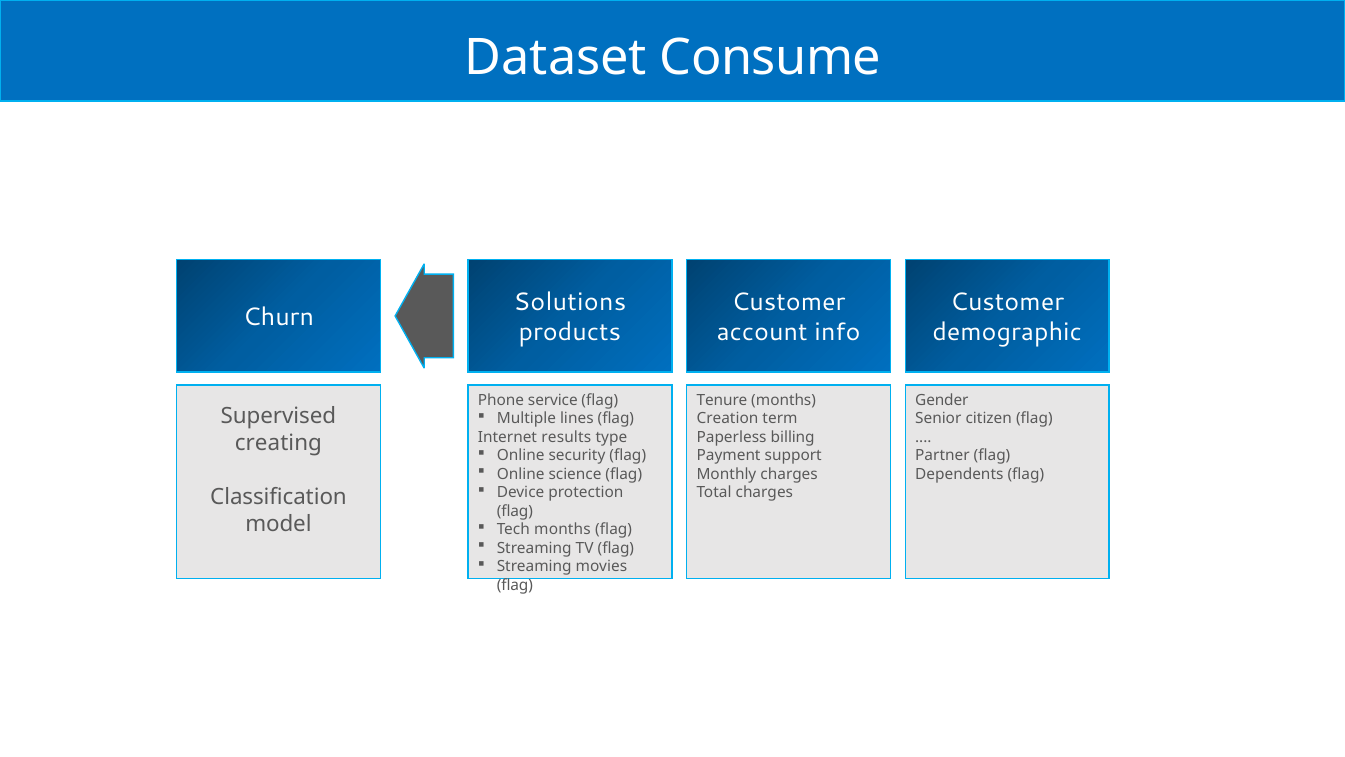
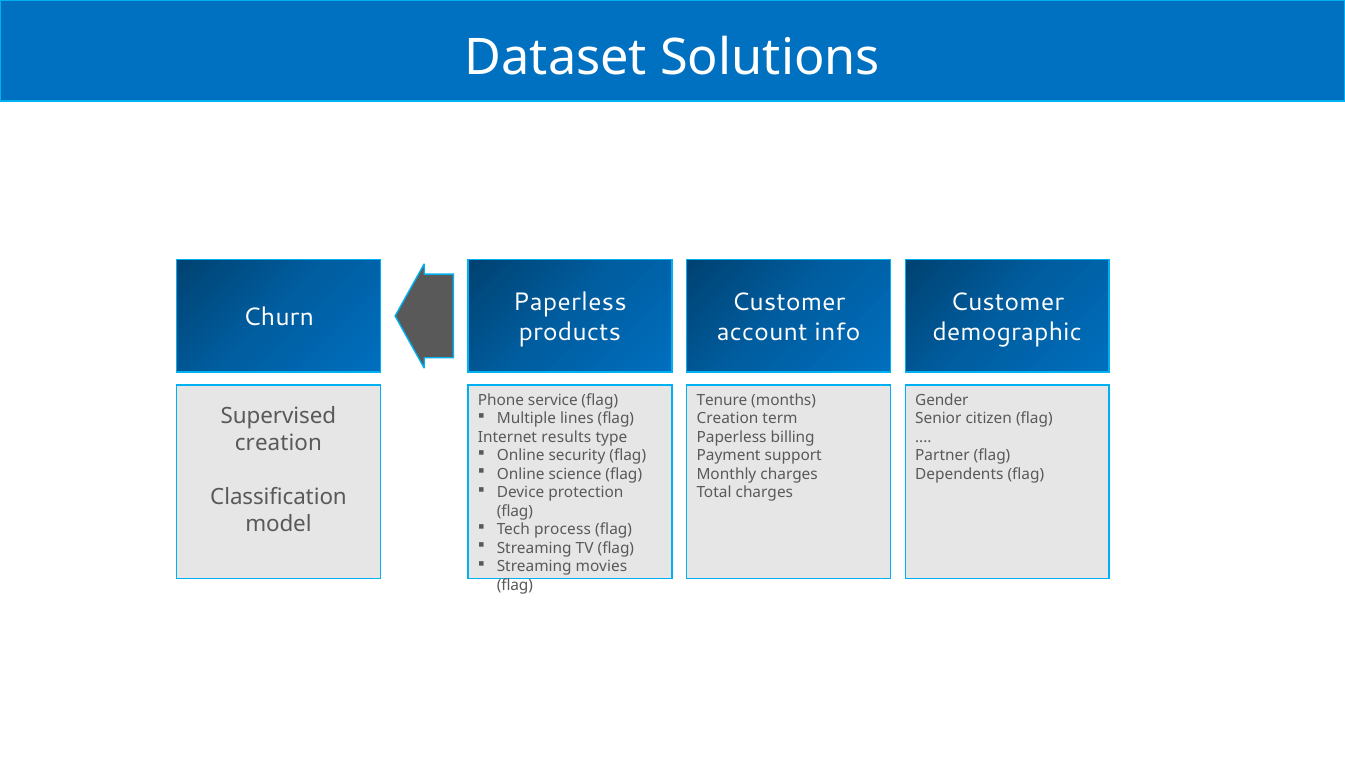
Consume: Consume -> Solutions
Solutions at (570, 302): Solutions -> Paperless
creating at (278, 443): creating -> creation
Tech months: months -> process
